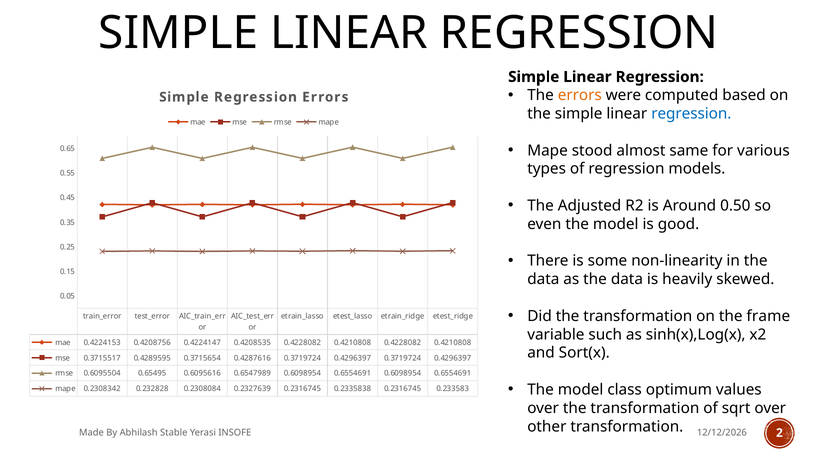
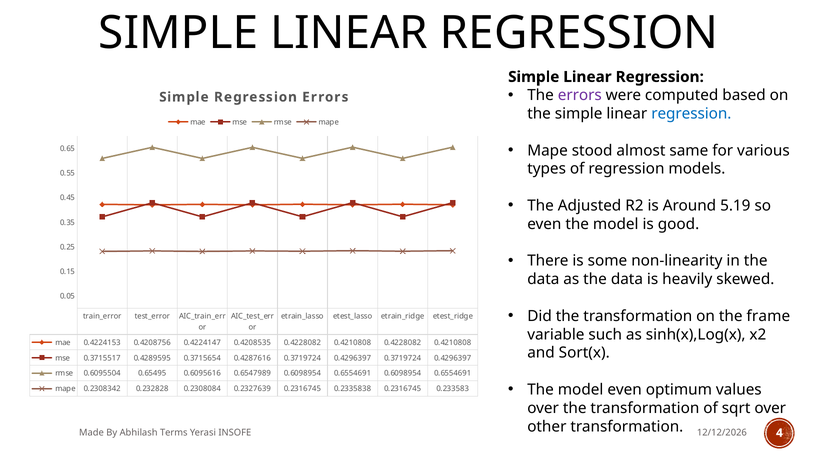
errors at (580, 95) colour: orange -> purple
0.50: 0.50 -> 5.19
model class: class -> even
Stable: Stable -> Terms
2: 2 -> 4
